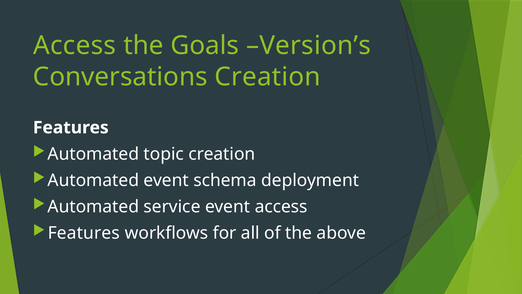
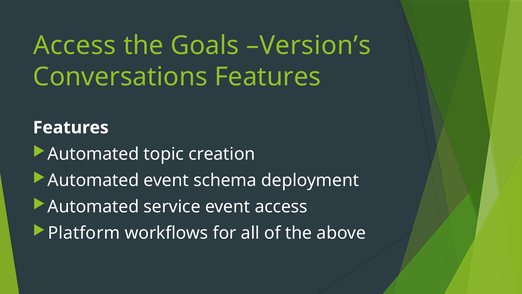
Conversations Creation: Creation -> Features
Features at (84, 233): Features -> Platform
